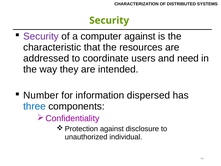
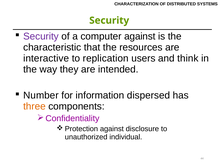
addressed: addressed -> interactive
coordinate: coordinate -> replication
need: need -> think
three colour: blue -> orange
